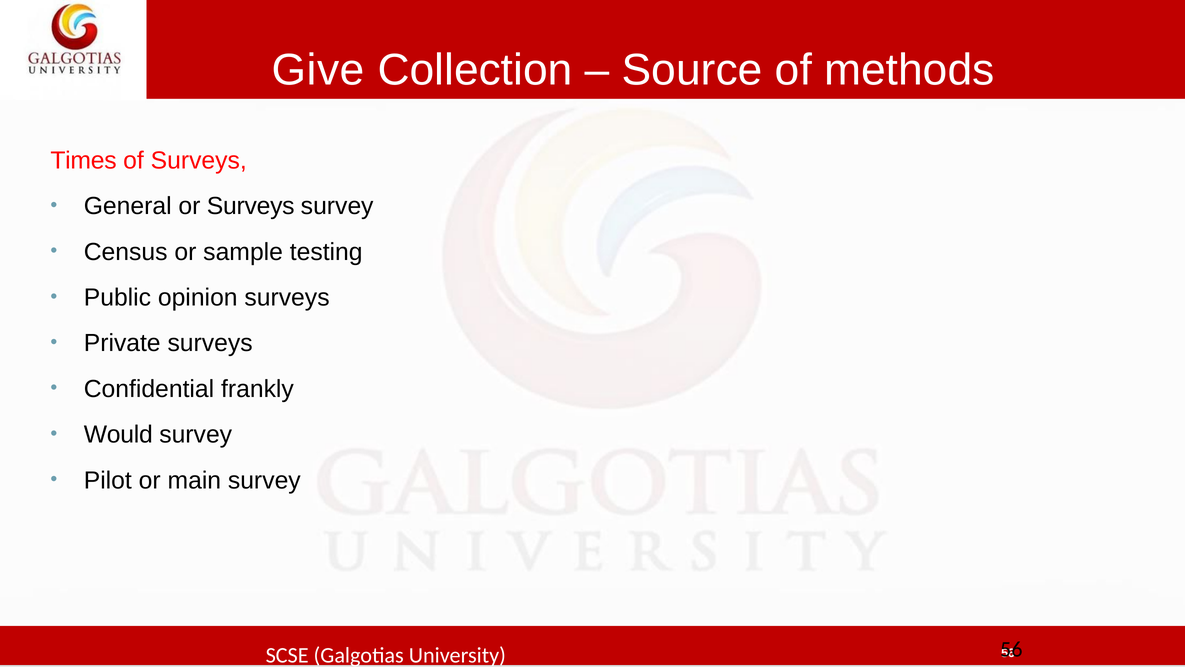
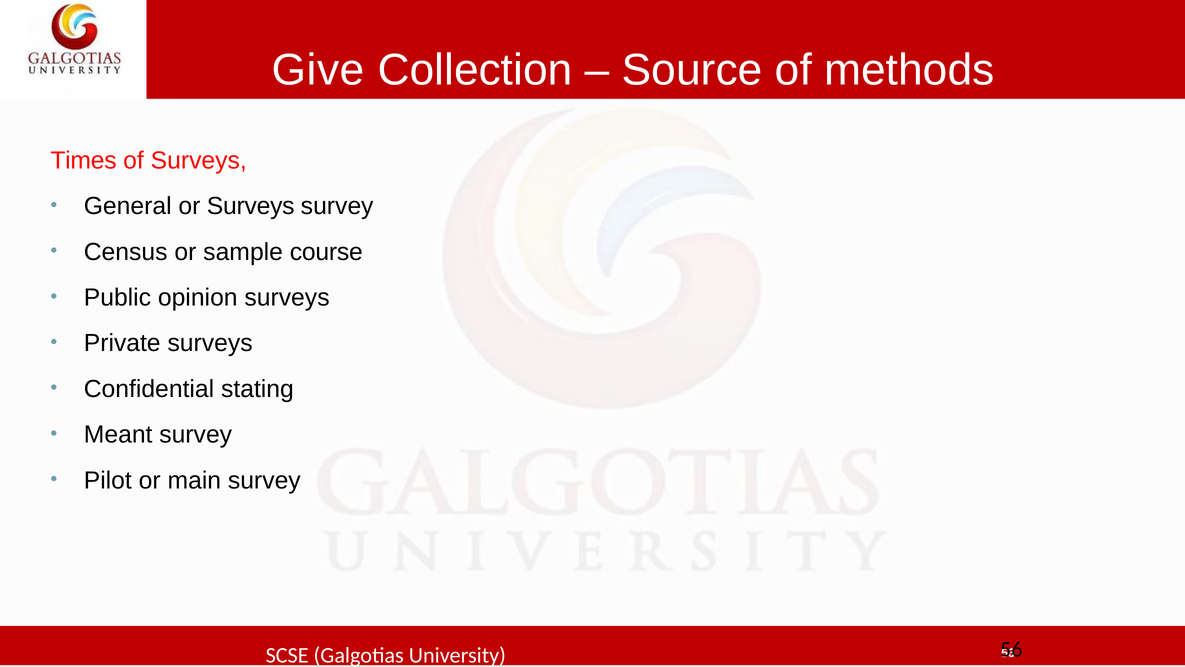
testing: testing -> course
frankly: frankly -> stating
Would: Would -> Meant
